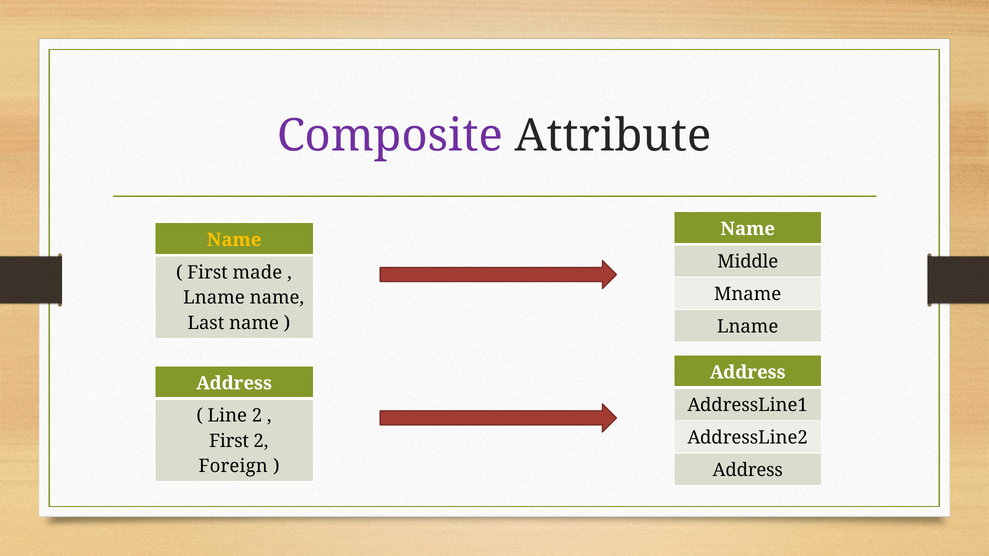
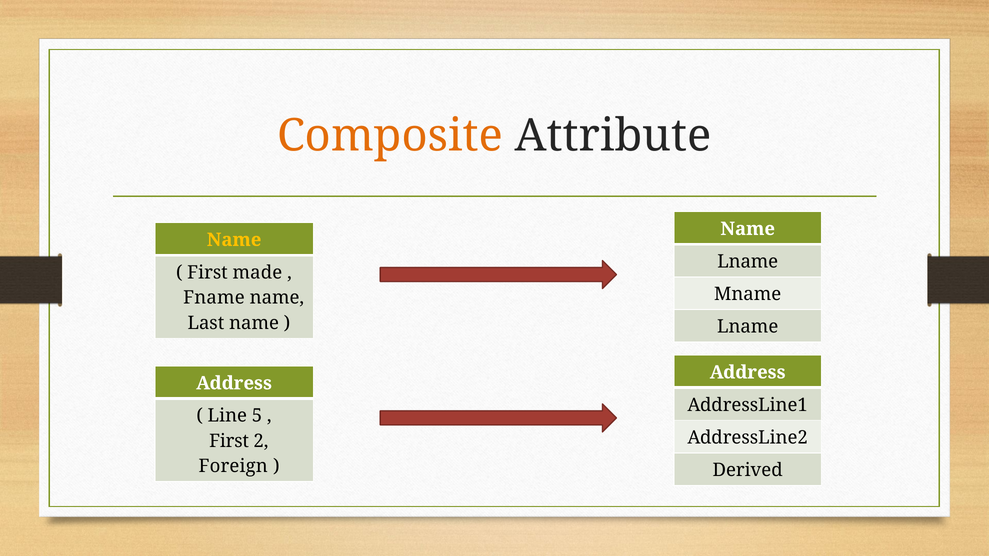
Composite colour: purple -> orange
Middle at (748, 262): Middle -> Lname
Lname at (214, 298): Lname -> Fname
Line 2: 2 -> 5
Address at (748, 471): Address -> Derived
